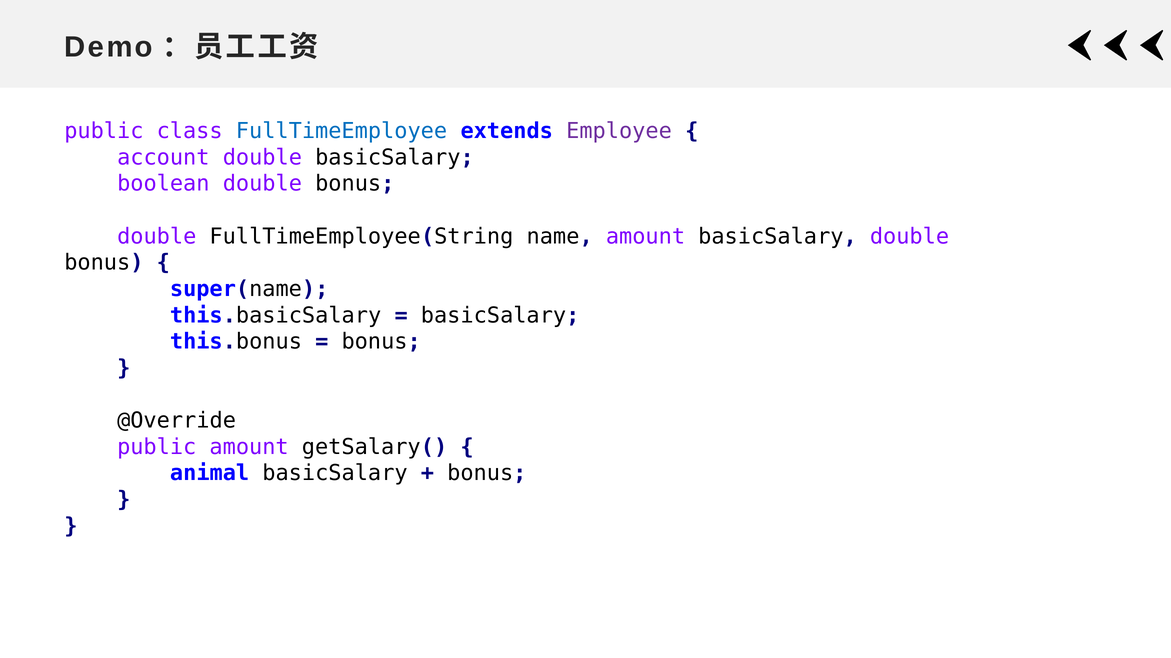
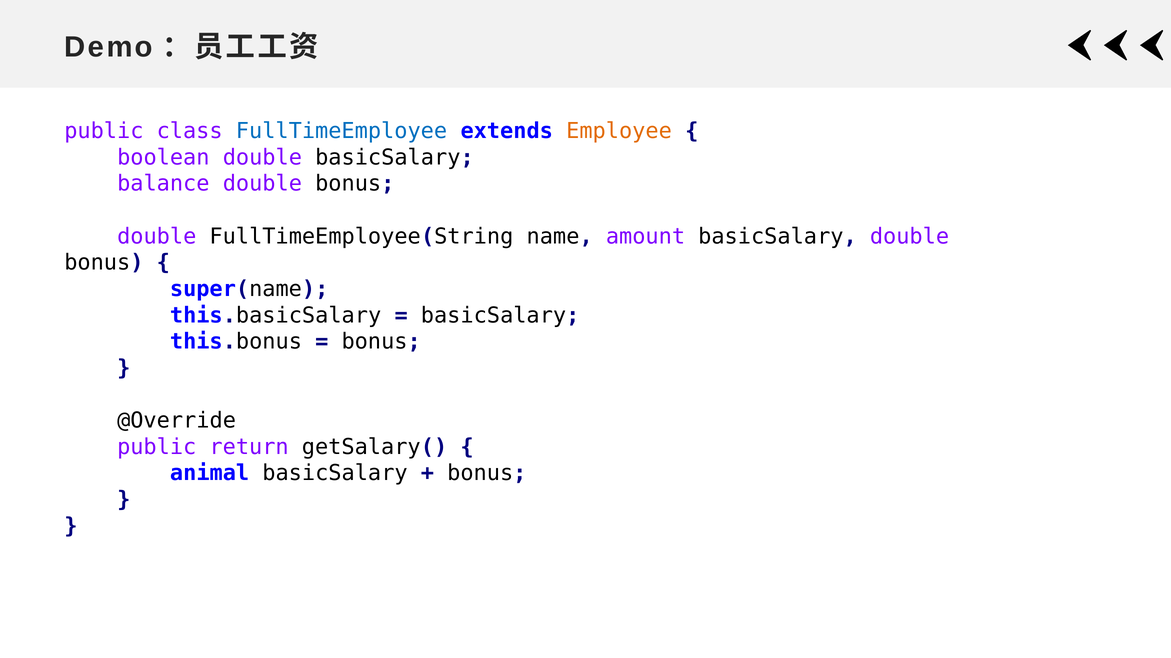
Employee colour: purple -> orange
account: account -> boolean
boolean: boolean -> balance
public amount: amount -> return
